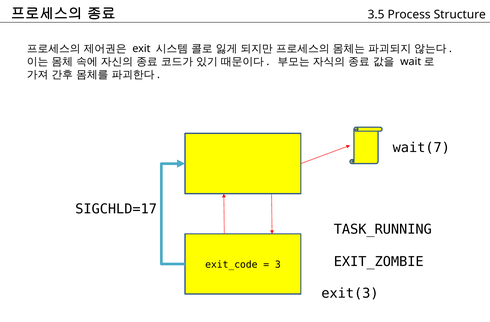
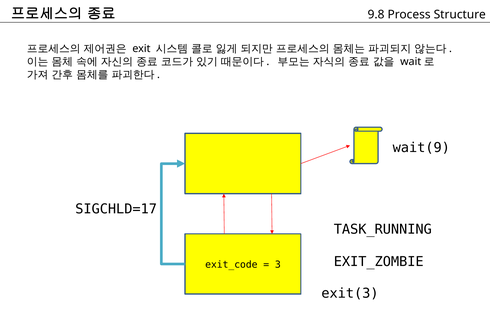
3.5: 3.5 -> 9.8
wait(7: wait(7 -> wait(9
